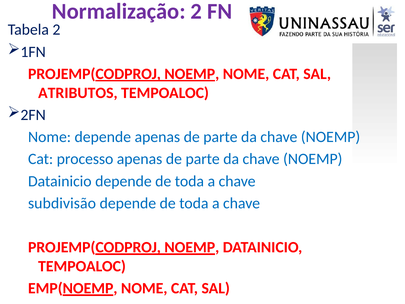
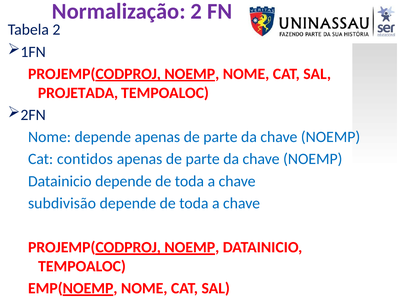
ATRIBUTOS: ATRIBUTOS -> PROJETADA
processo: processo -> contidos
